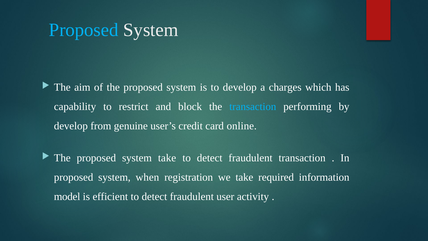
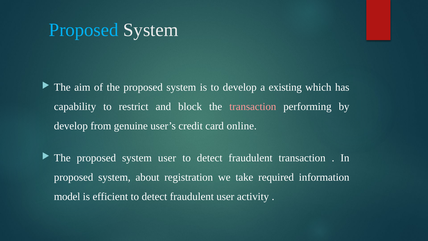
charges: charges -> existing
transaction at (253, 107) colour: light blue -> pink
system take: take -> user
when: when -> about
